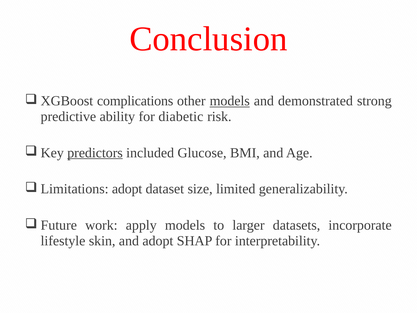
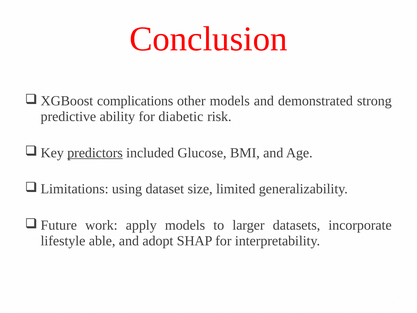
models at (230, 101) underline: present -> none
adopt at (127, 189): adopt -> using
skin: skin -> able
